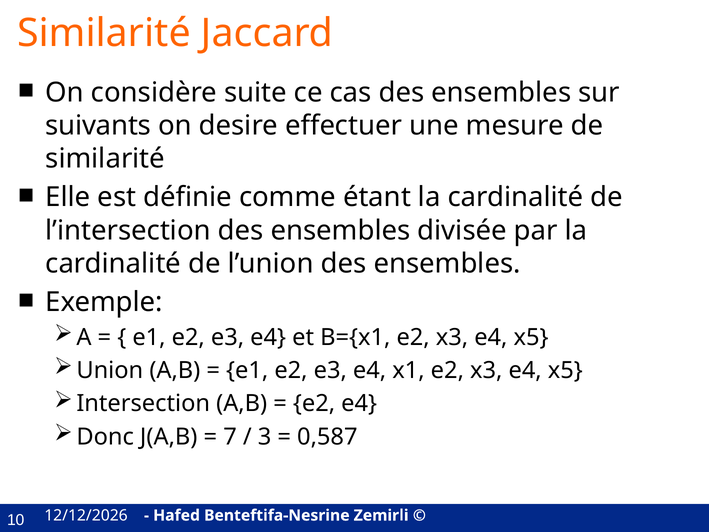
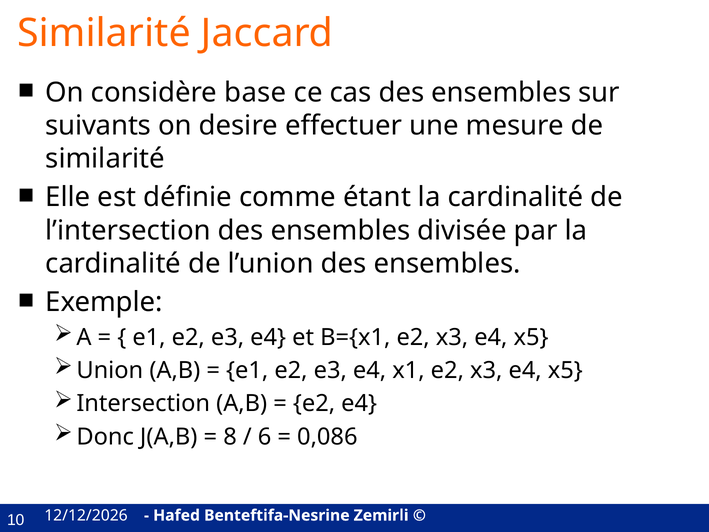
suite: suite -> base
7: 7 -> 8
3: 3 -> 6
0,587: 0,587 -> 0,086
